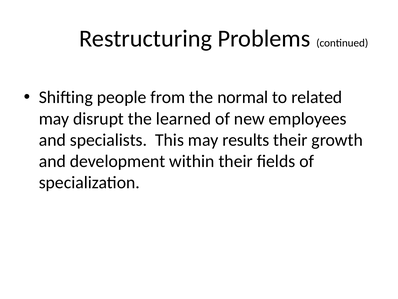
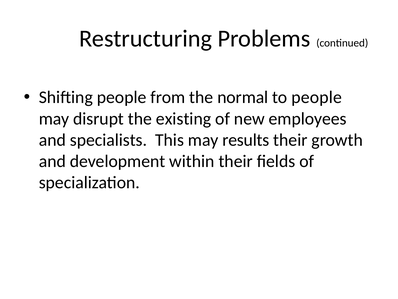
to related: related -> people
learned: learned -> existing
